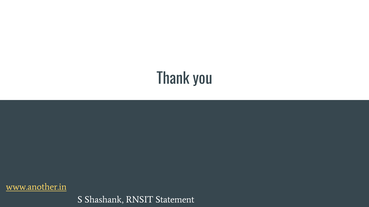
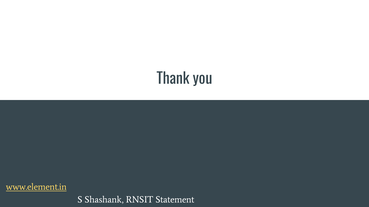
www.another.in: www.another.in -> www.element.in
